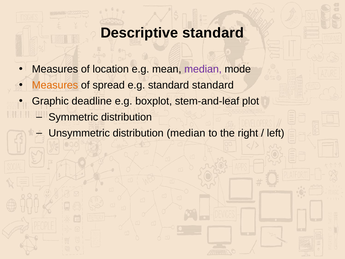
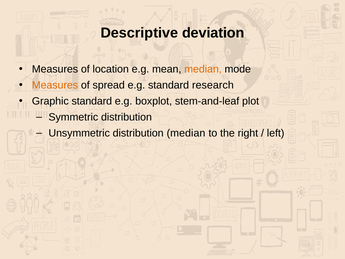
Descriptive standard: standard -> deviation
median at (203, 69) colour: purple -> orange
standard standard: standard -> research
Graphic deadline: deadline -> standard
